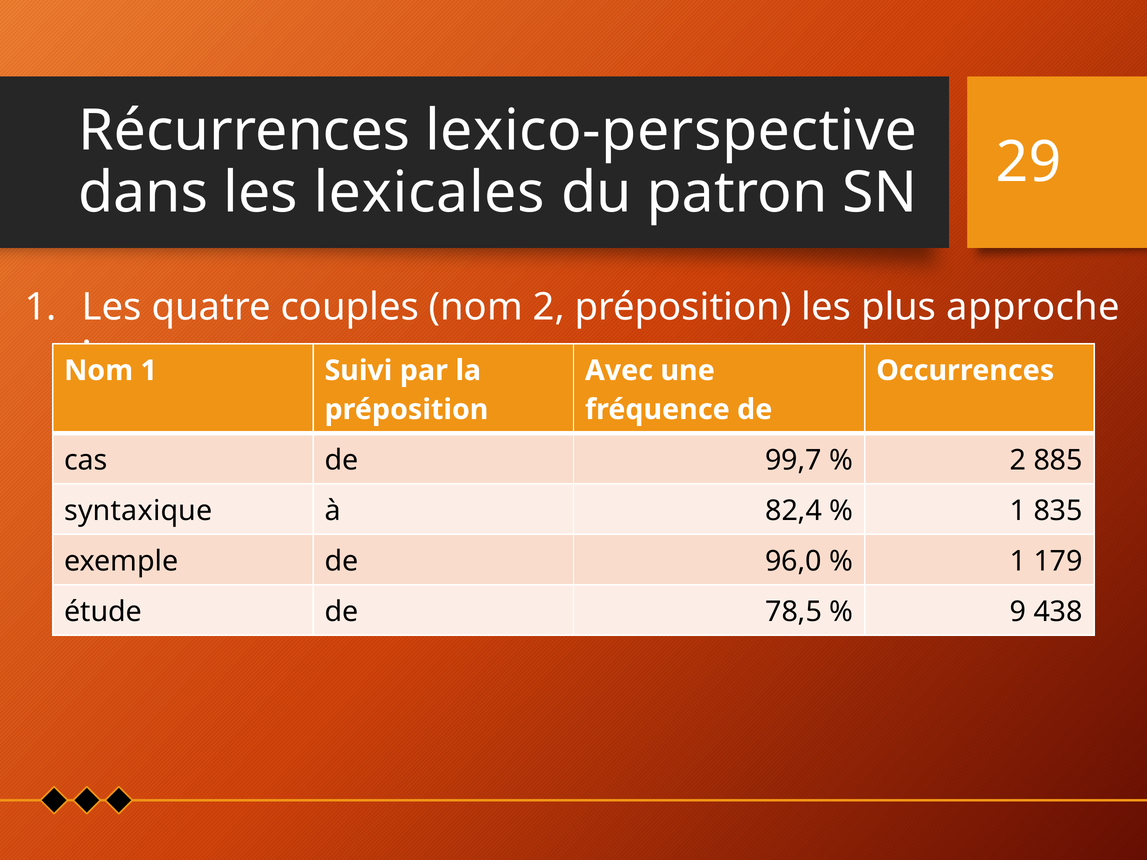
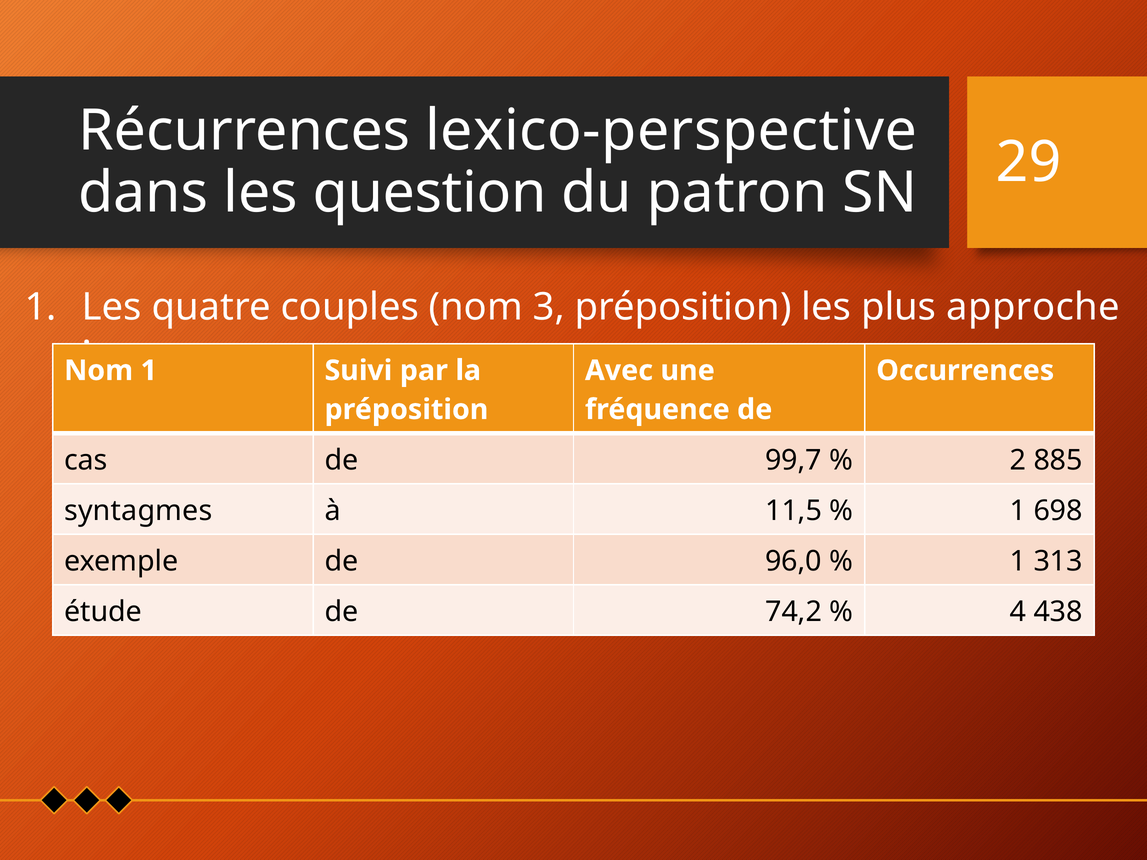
lexicales: lexicales -> question
nom 2: 2 -> 3
syntaxique: syntaxique -> syntagmes
82,4: 82,4 -> 11,5
835: 835 -> 698
179: 179 -> 313
78,5: 78,5 -> 74,2
9: 9 -> 4
